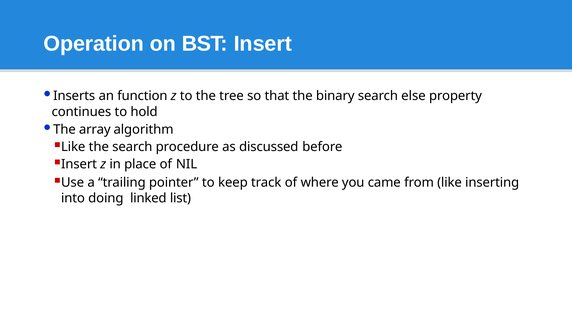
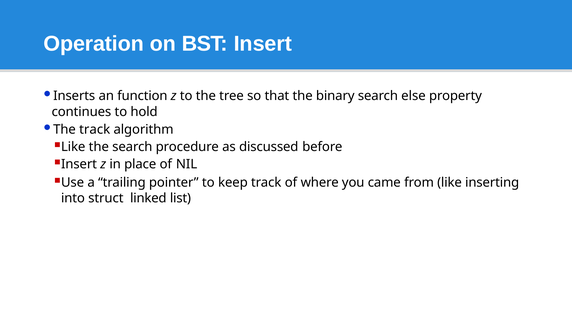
The array: array -> track
doing: doing -> struct
